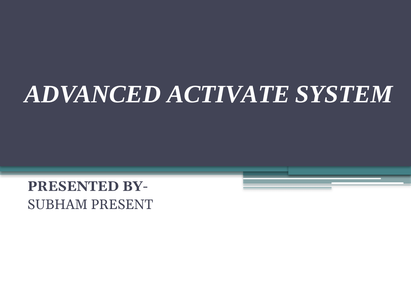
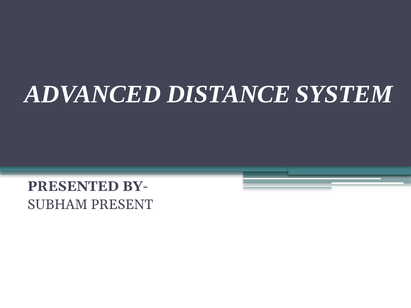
ACTIVATE: ACTIVATE -> DISTANCE
